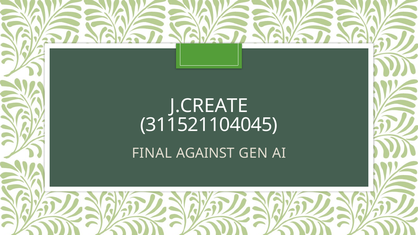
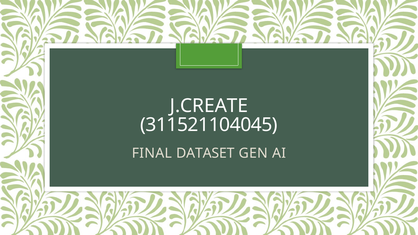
AGAINST: AGAINST -> DATASET
